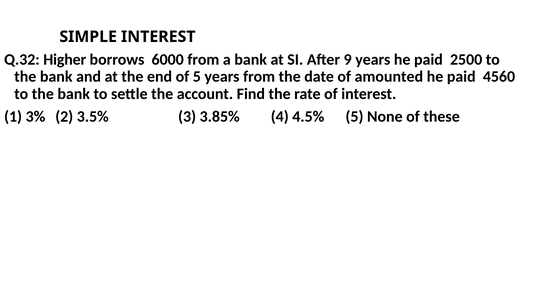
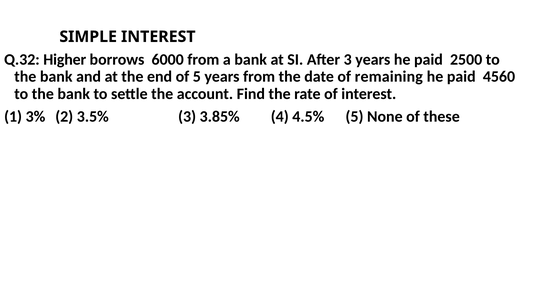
After 9: 9 -> 3
amounted: amounted -> remaining
